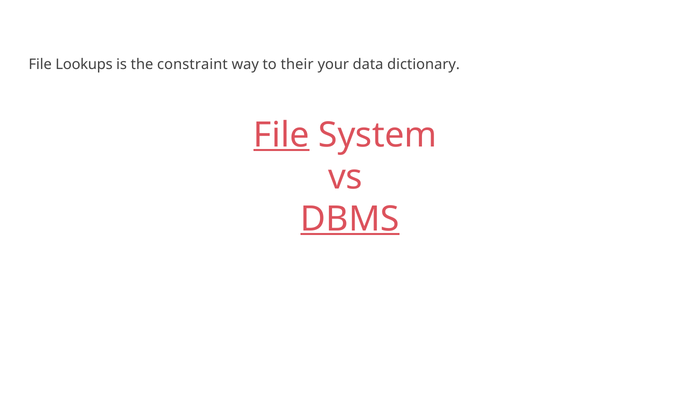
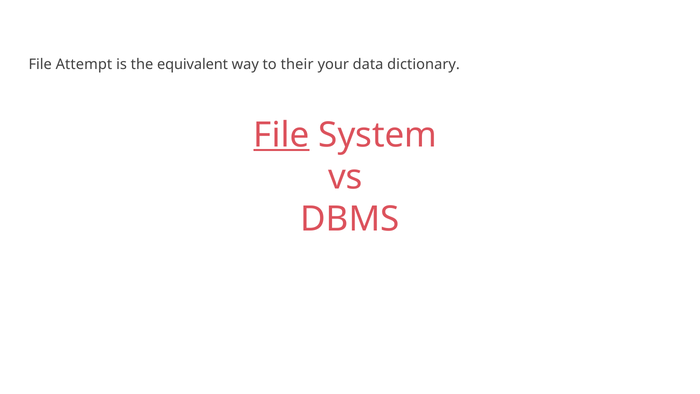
Lookups: Lookups -> Attempt
constraint: constraint -> equivalent
DBMS underline: present -> none
